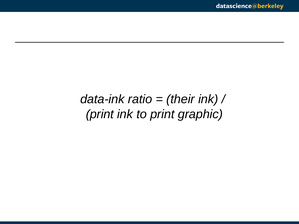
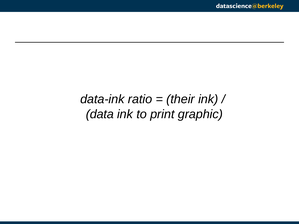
print at (100, 114): print -> data
